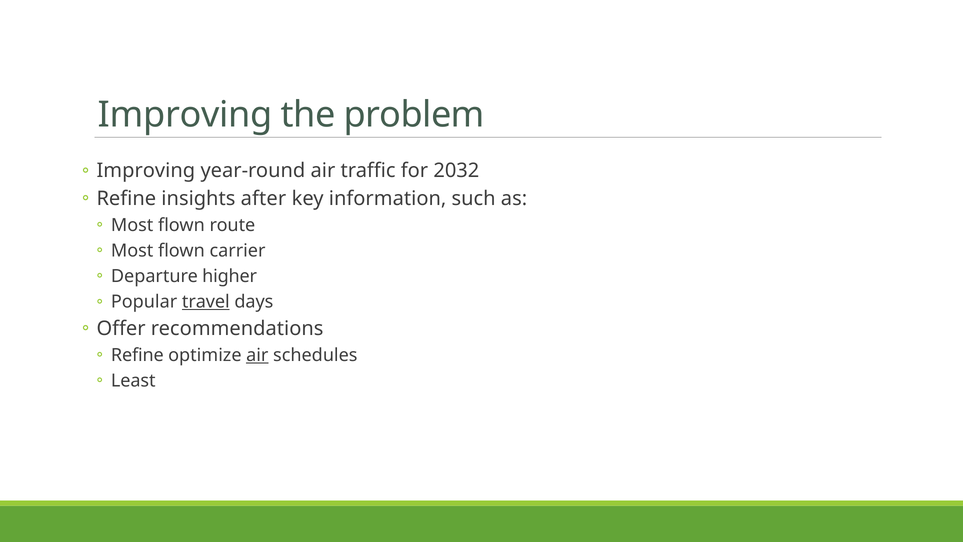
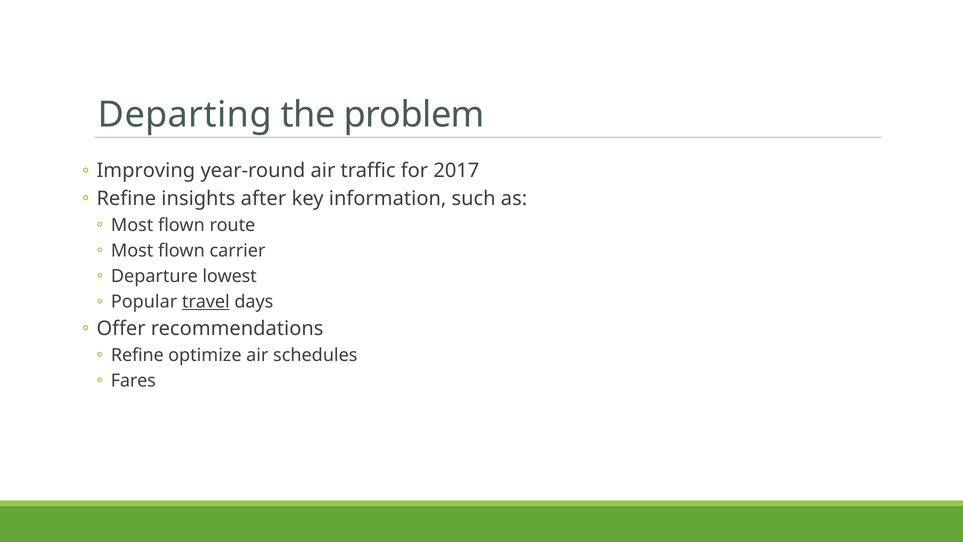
Improving at (185, 115): Improving -> Departing
2032: 2032 -> 2017
higher: higher -> lowest
air at (257, 355) underline: present -> none
Least: Least -> Fares
